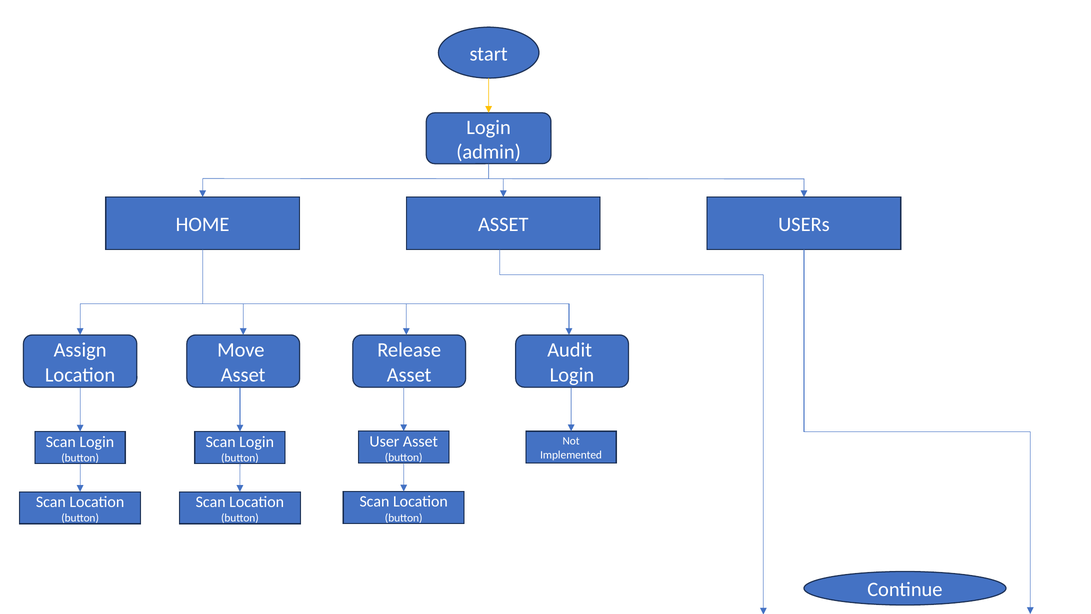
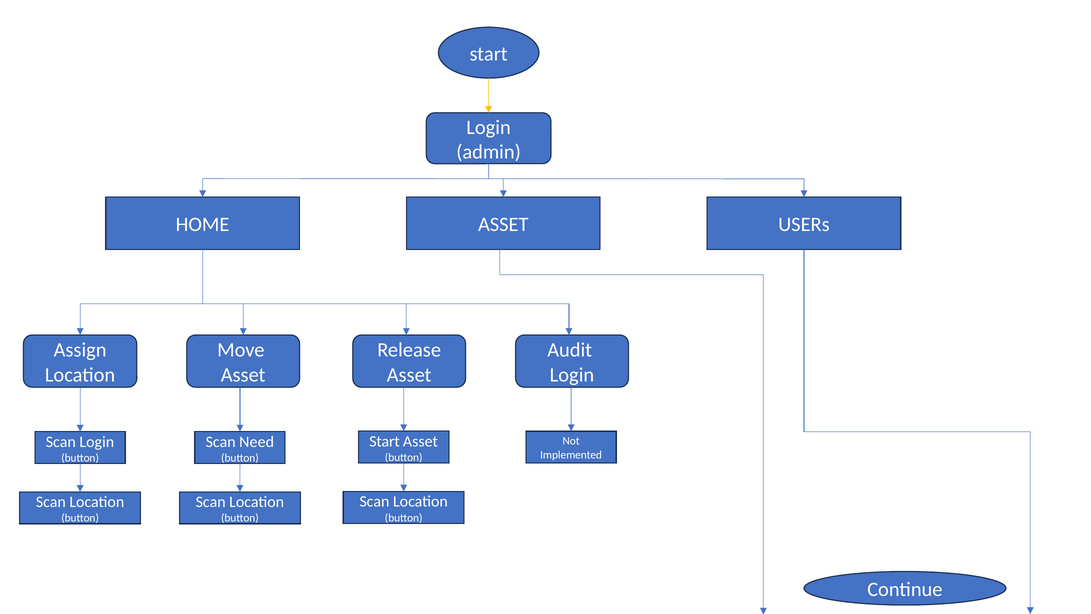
User at (384, 441): User -> Start
Login at (257, 442): Login -> Need
